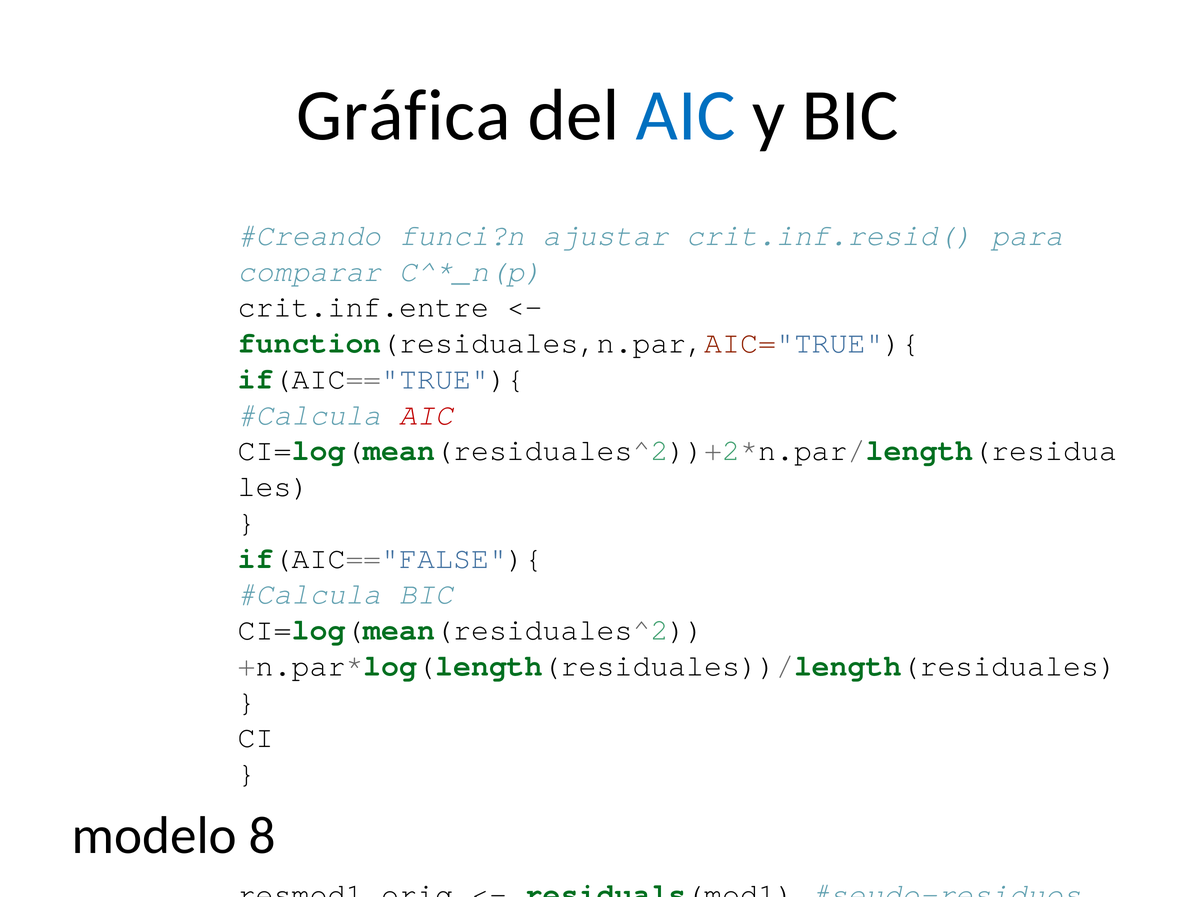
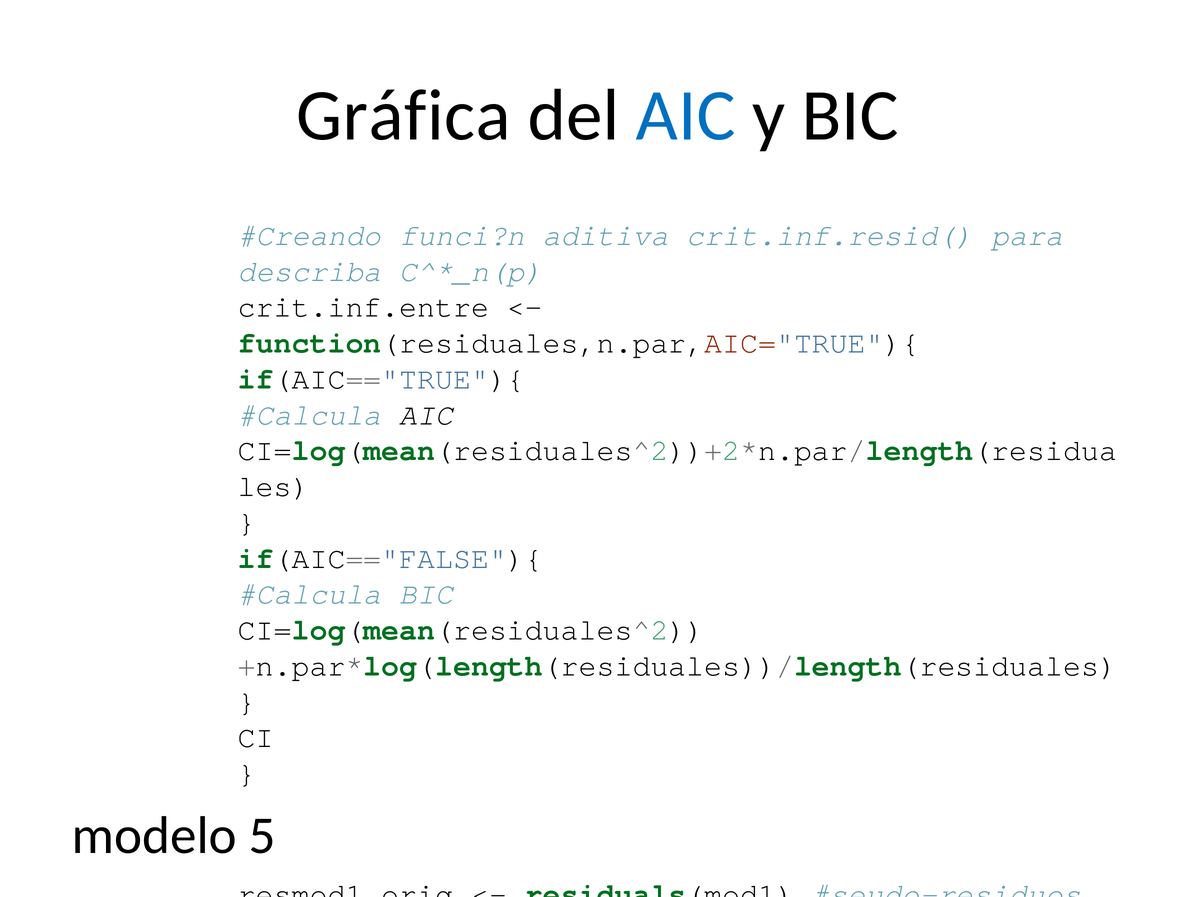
ajustar: ajustar -> aditiva
comparar: comparar -> describa
AIC at (426, 415) colour: red -> black
8: 8 -> 5
